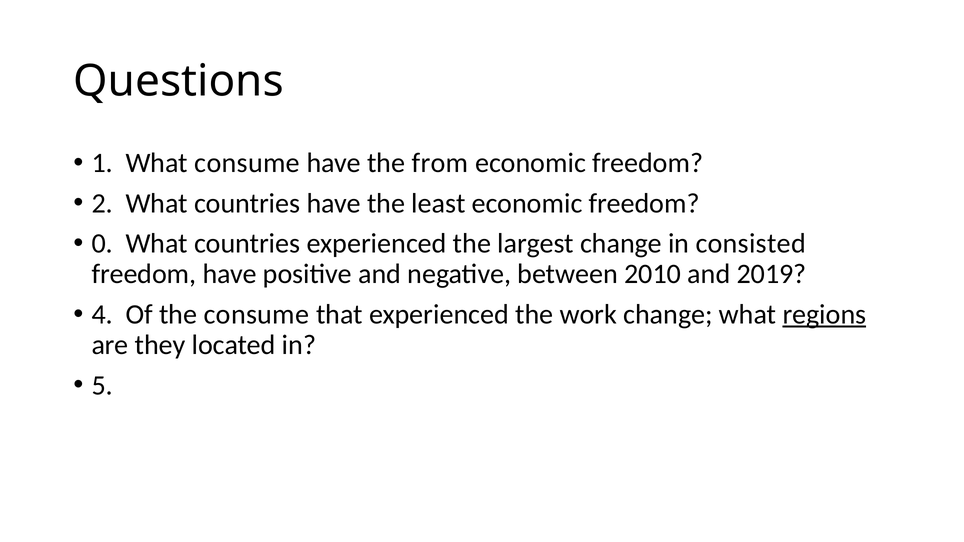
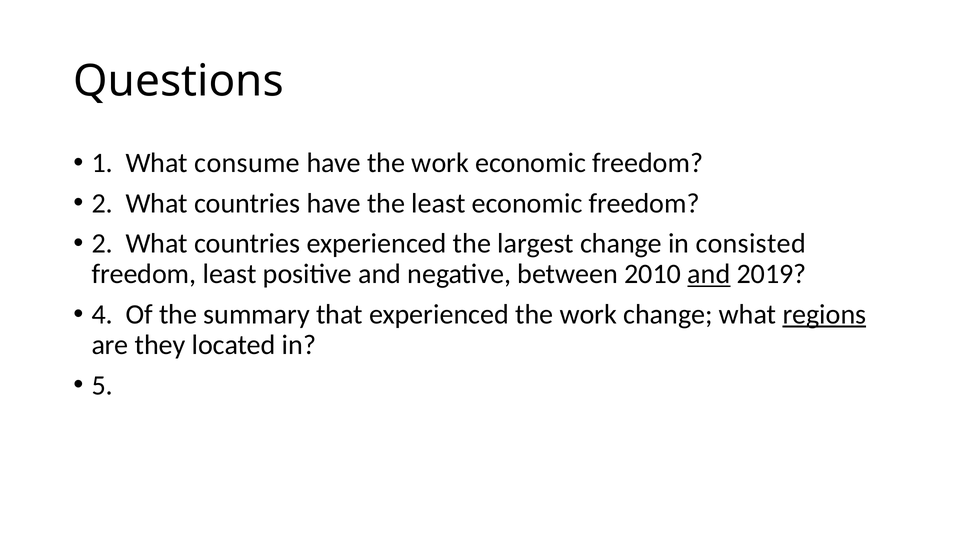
have the from: from -> work
0 at (102, 244): 0 -> 2
freedom have: have -> least
and at (709, 274) underline: none -> present
the consume: consume -> summary
